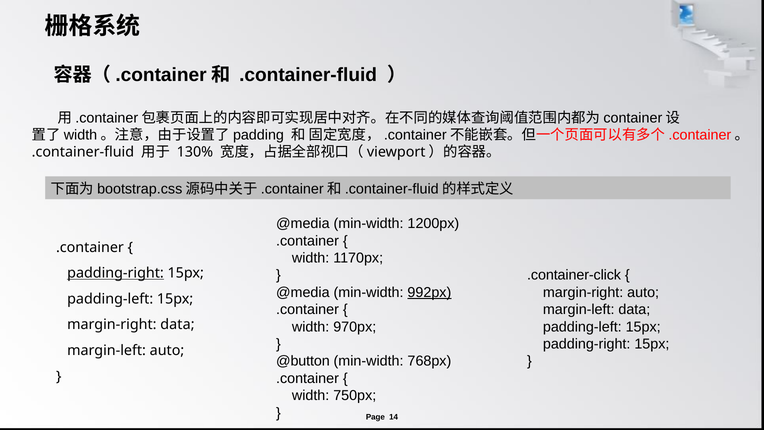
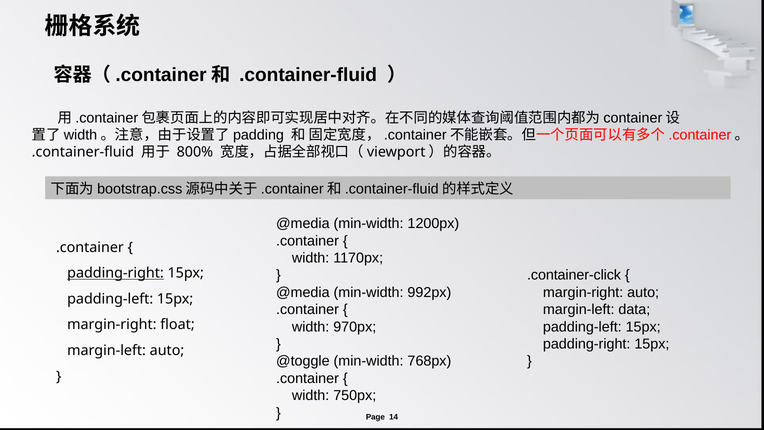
130%: 130% -> 800%
992px underline: present -> none
margin-right data: data -> float
@button: @button -> @toggle
